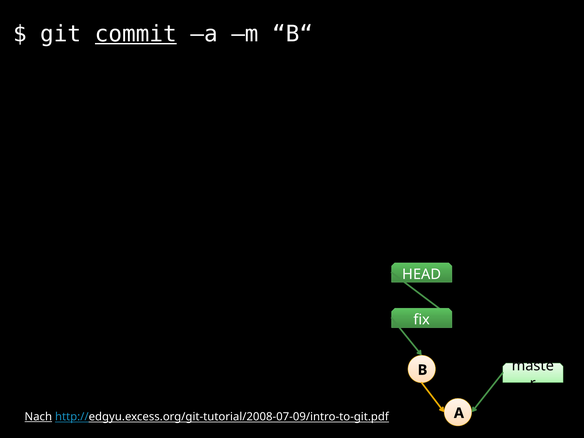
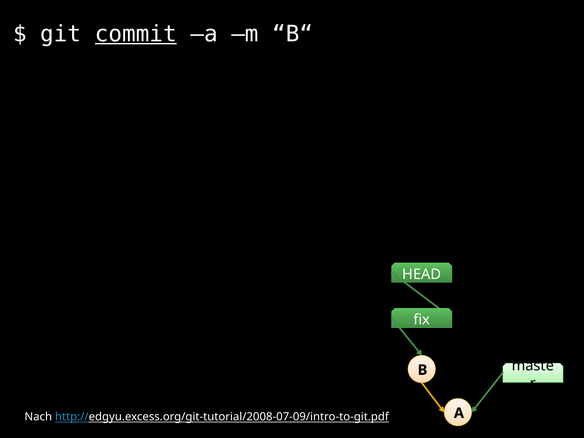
Nach underline: present -> none
